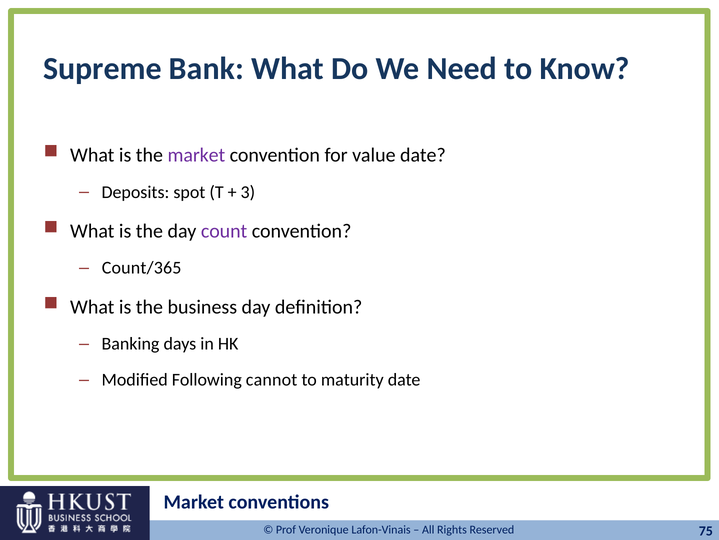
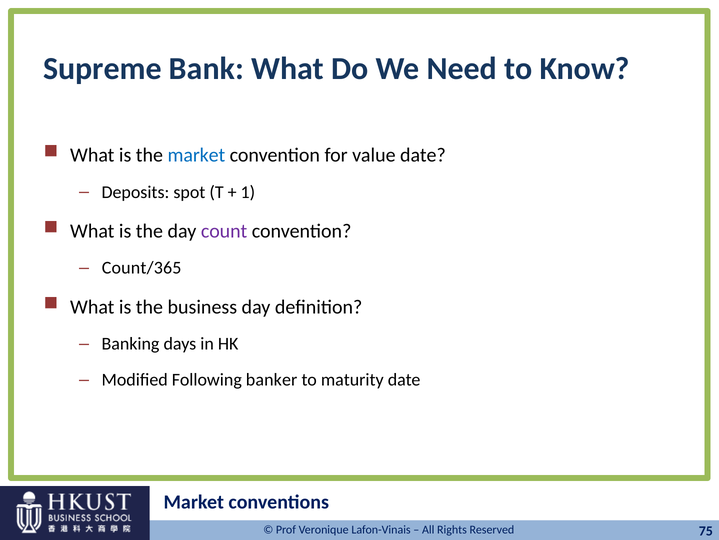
market at (196, 155) colour: purple -> blue
3: 3 -> 1
cannot: cannot -> banker
